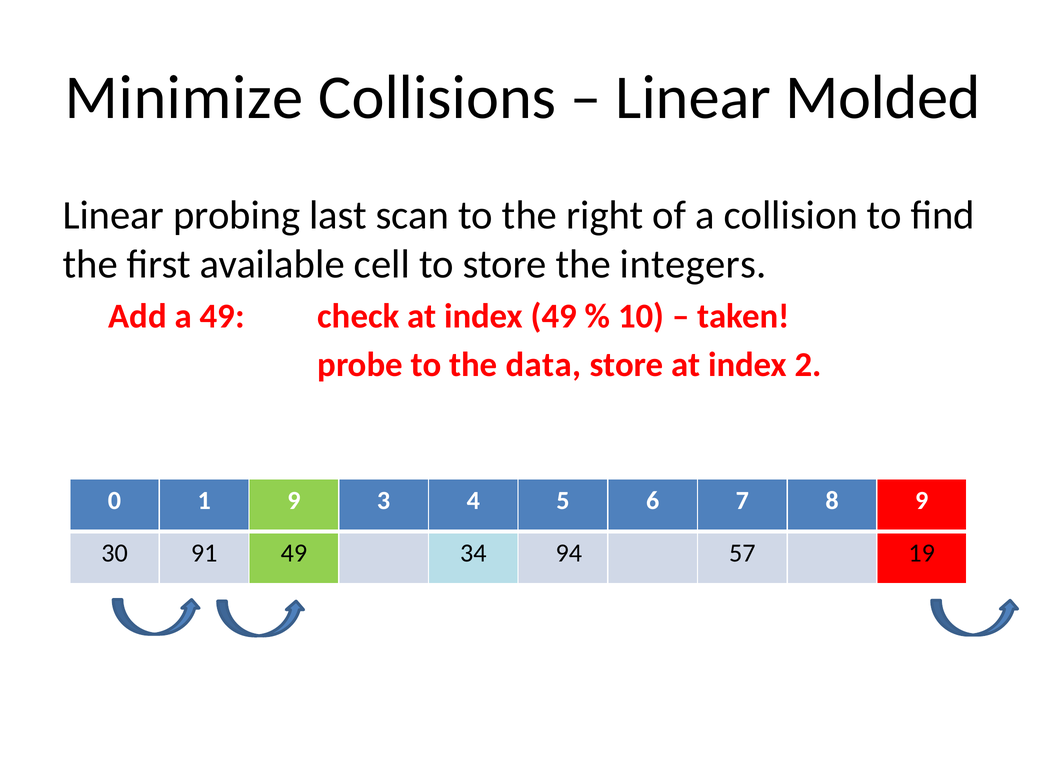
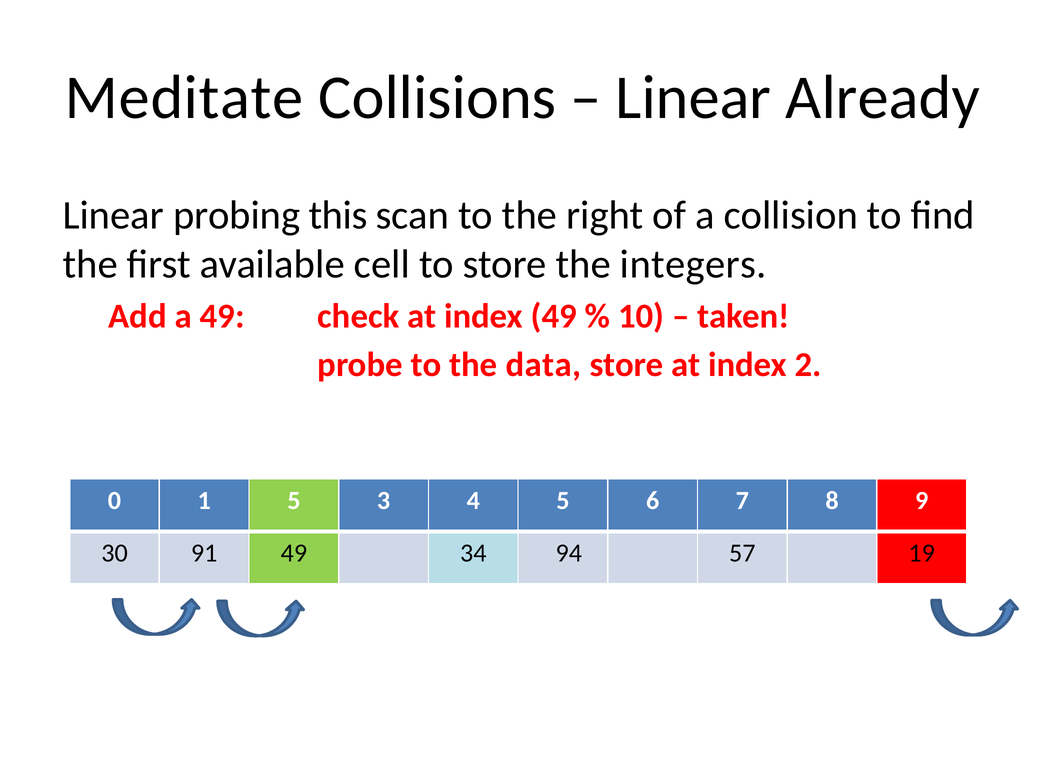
Minimize: Minimize -> Meditate
Molded: Molded -> Already
last: last -> this
1 9: 9 -> 5
